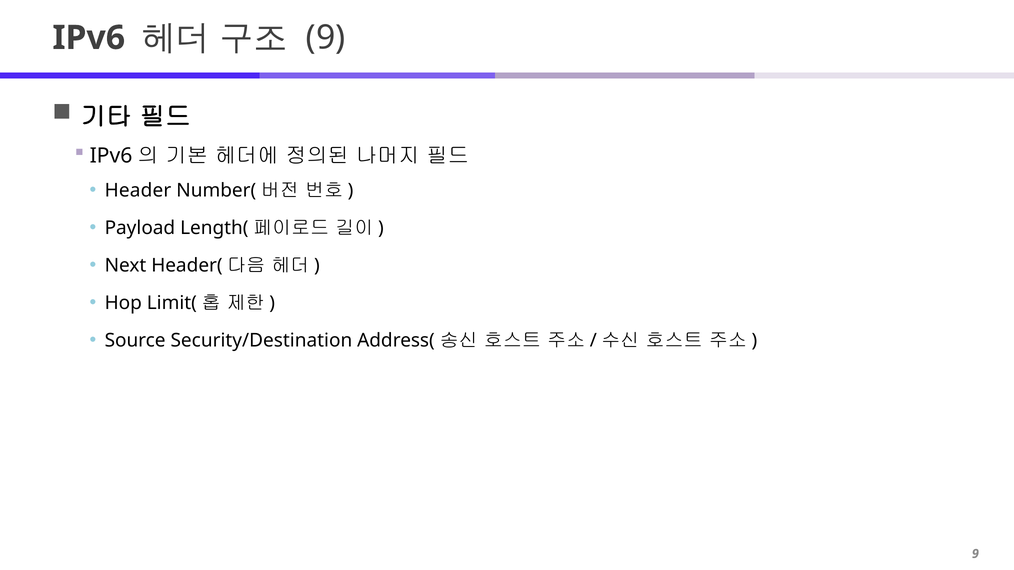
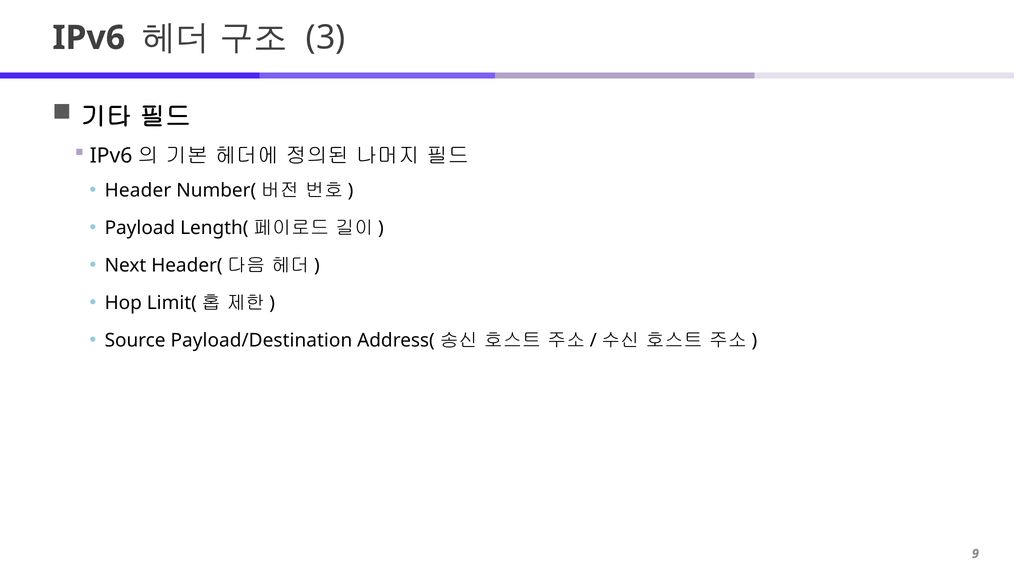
9 at (326, 38): 9 -> 3
Security/Destination: Security/Destination -> Payload/Destination
